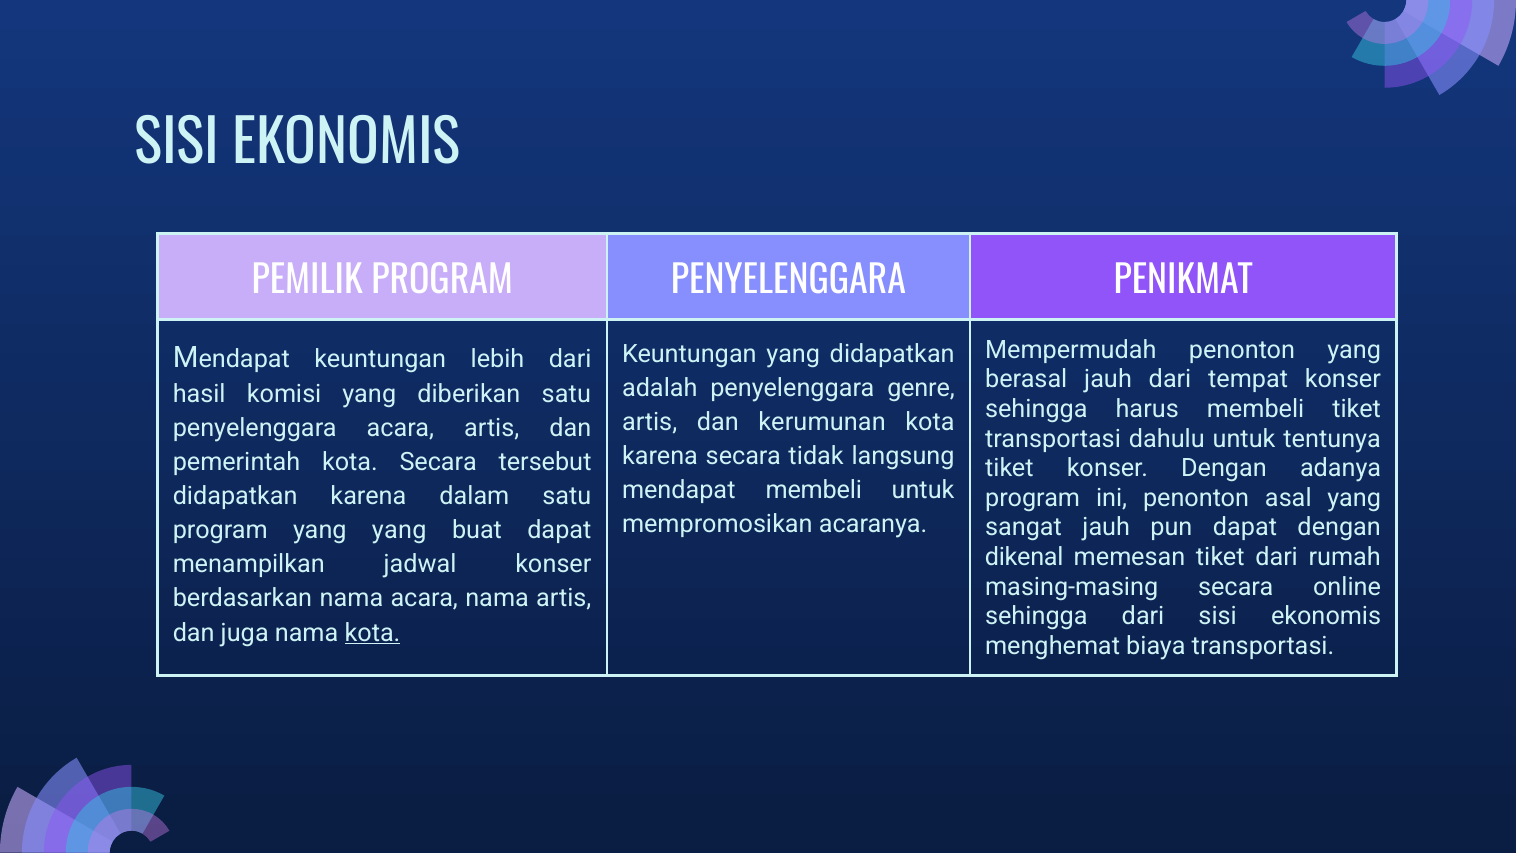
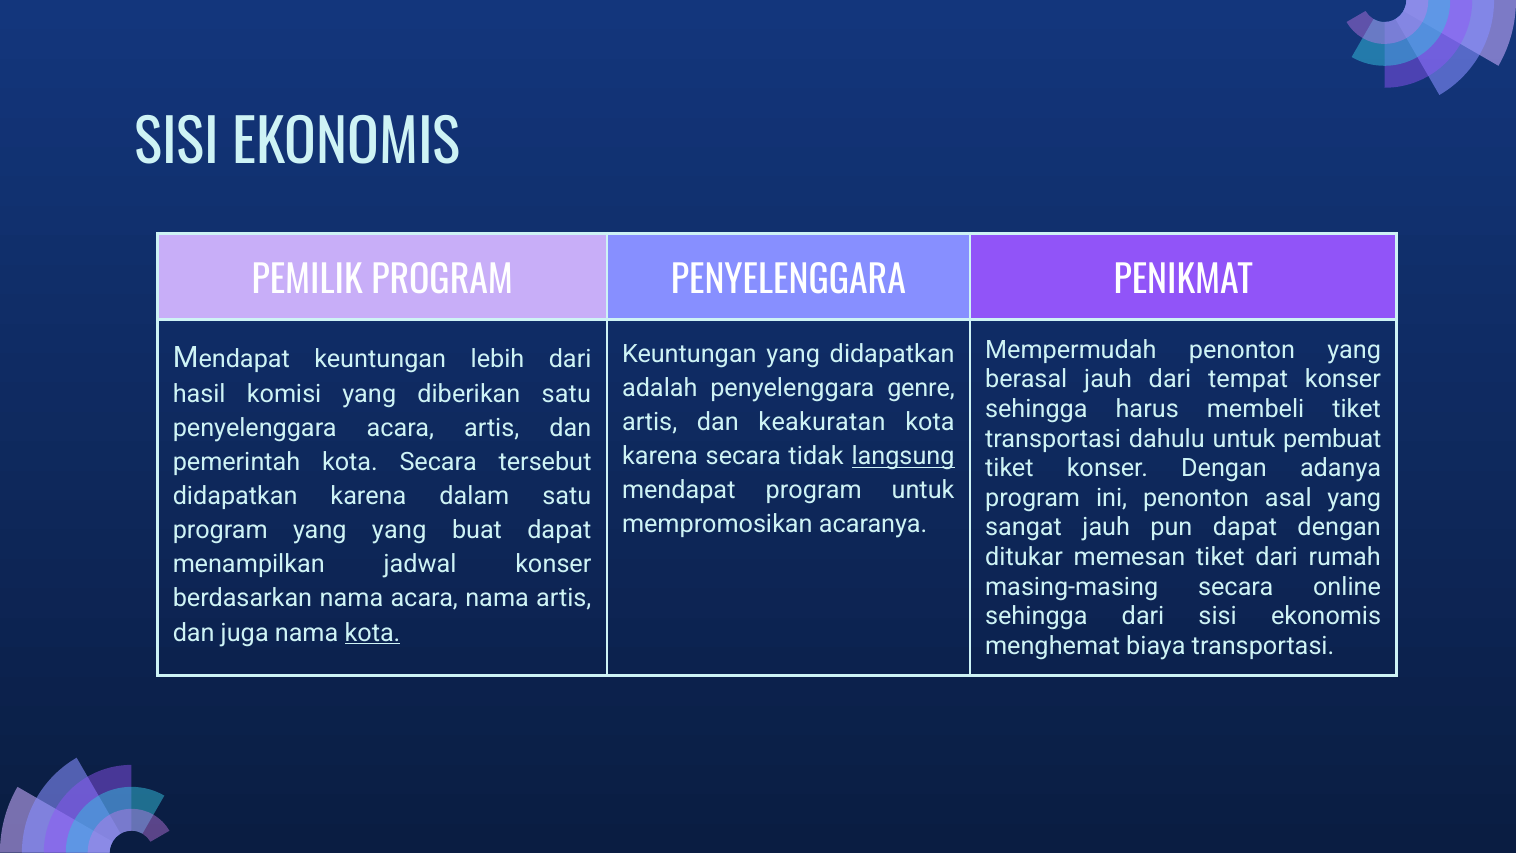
kerumunan: kerumunan -> keakuratan
tentunya: tentunya -> pembuat
langsung underline: none -> present
mendapat membeli: membeli -> program
dikenal: dikenal -> ditukar
